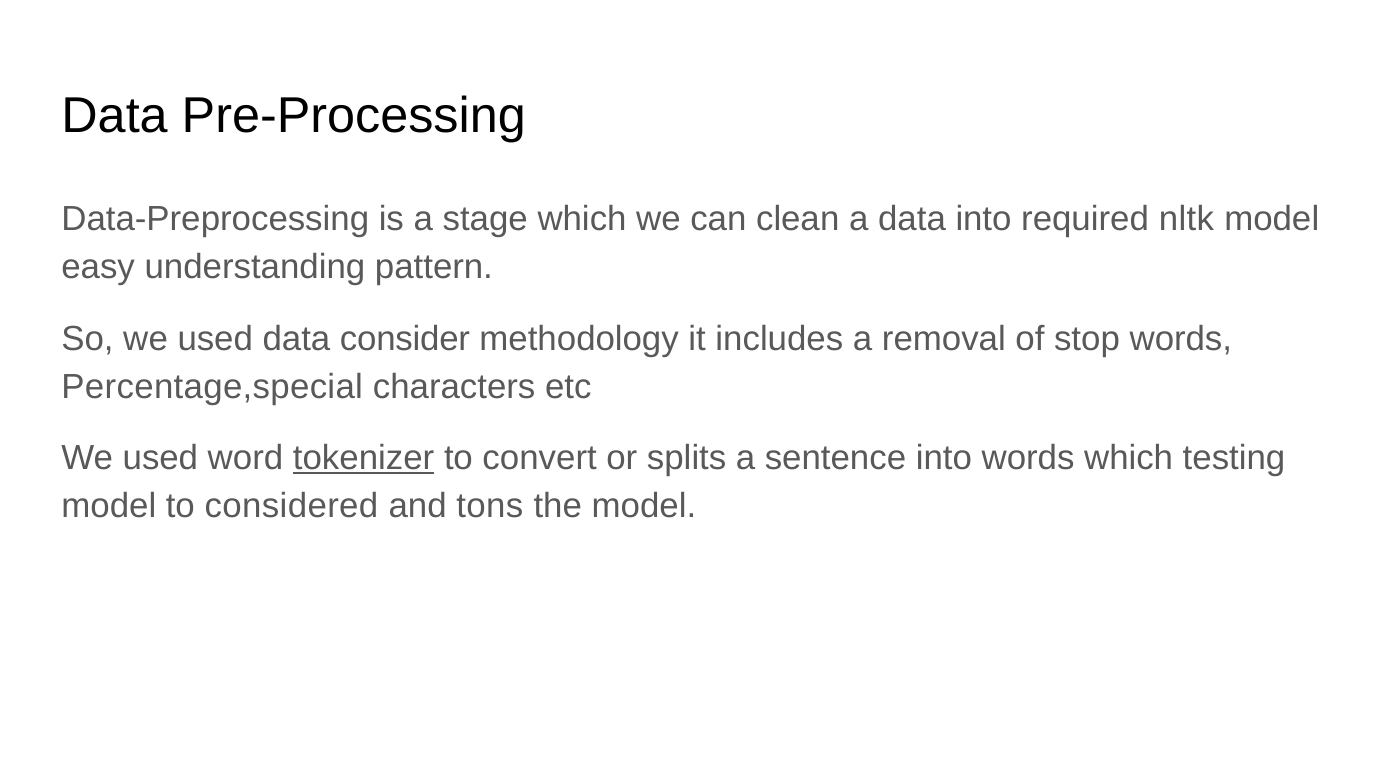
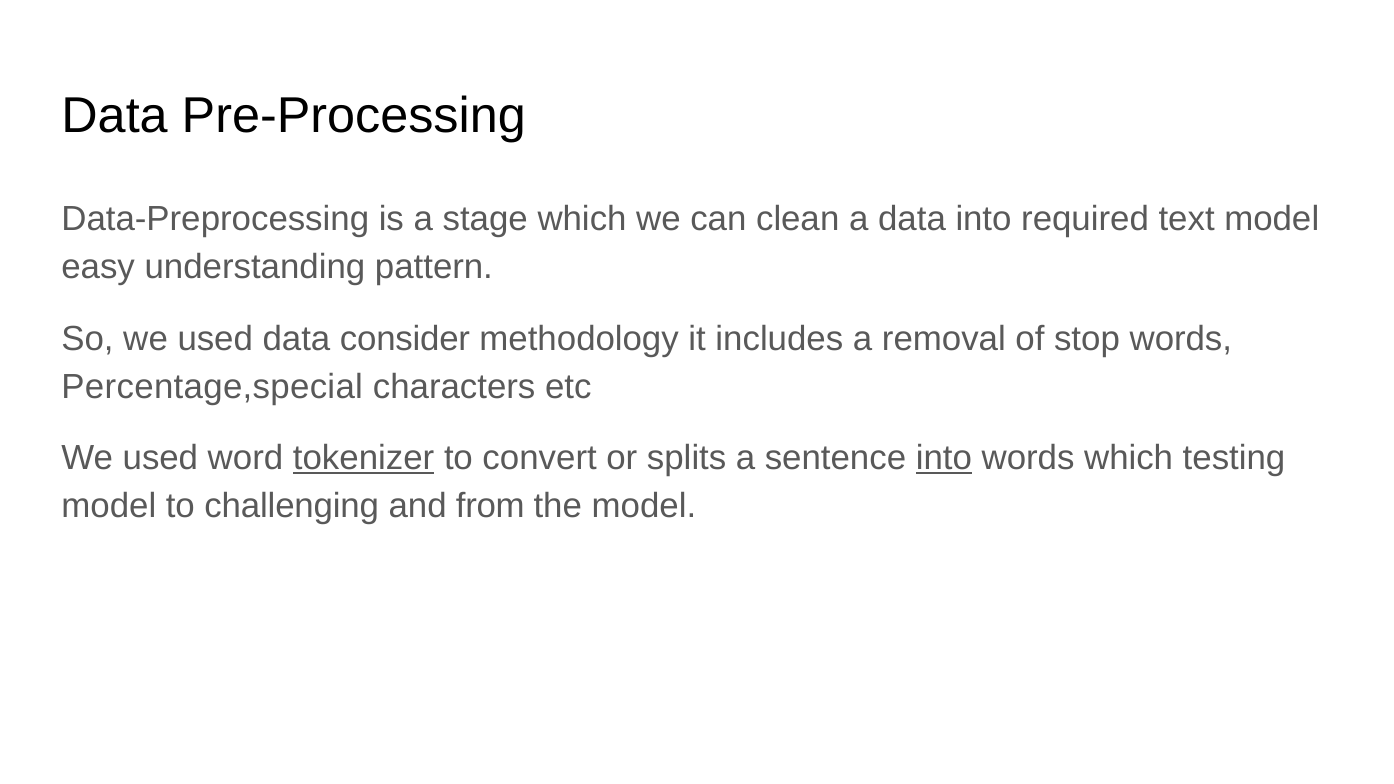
nltk: nltk -> text
into at (944, 458) underline: none -> present
considered: considered -> challenging
tons: tons -> from
